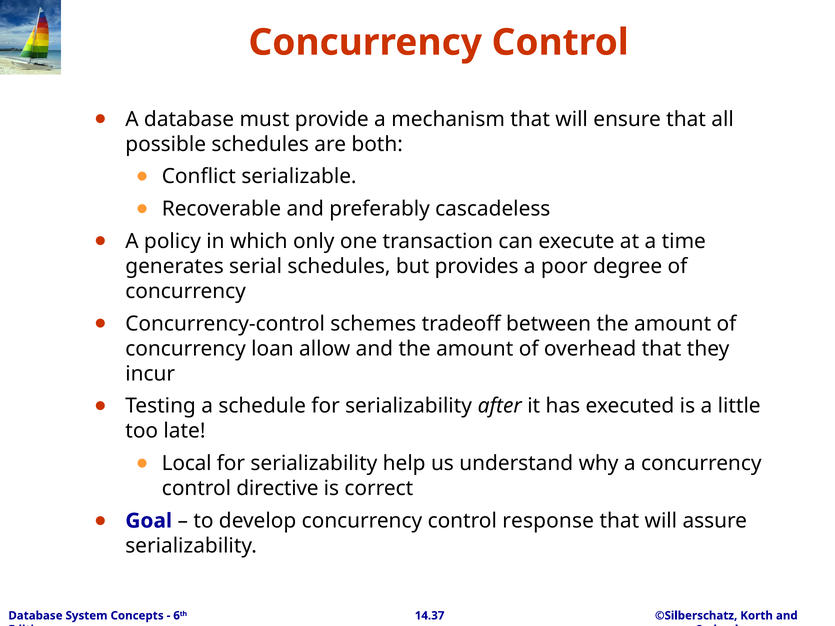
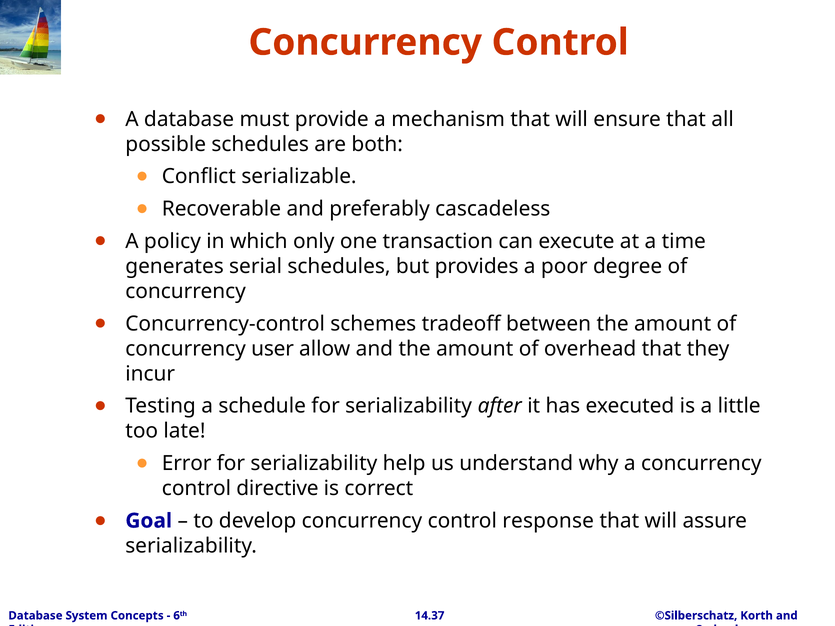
loan: loan -> user
Local: Local -> Error
